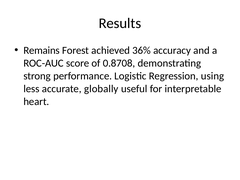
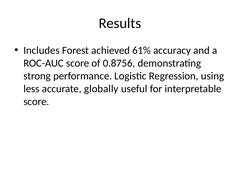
Remains: Remains -> Includes
36%: 36% -> 61%
0.8708: 0.8708 -> 0.8756
heart at (36, 102): heart -> score
